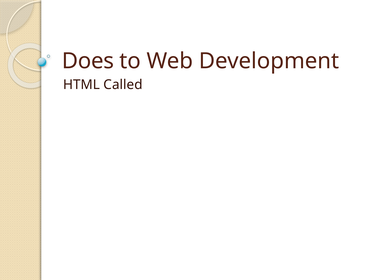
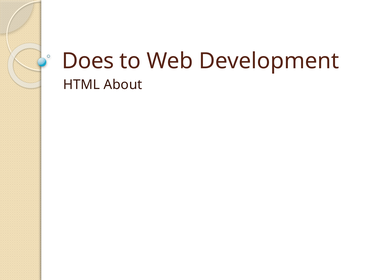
Called: Called -> About
